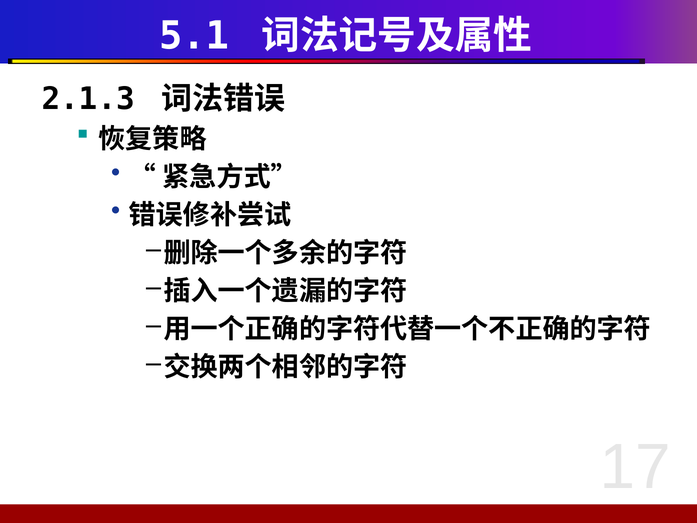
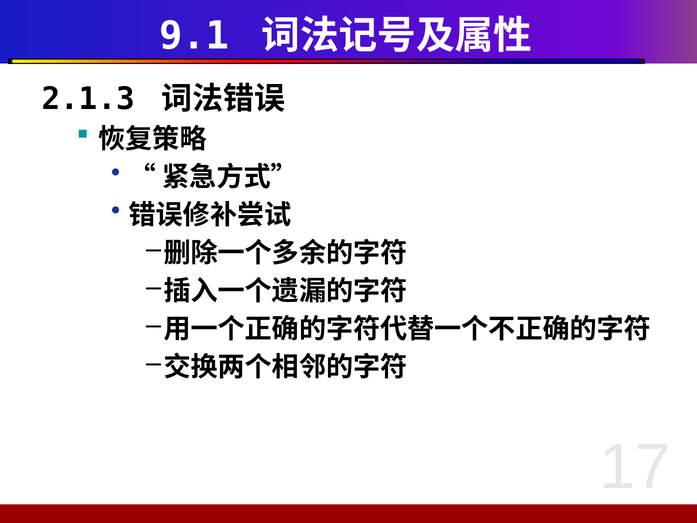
5.1: 5.1 -> 9.1
